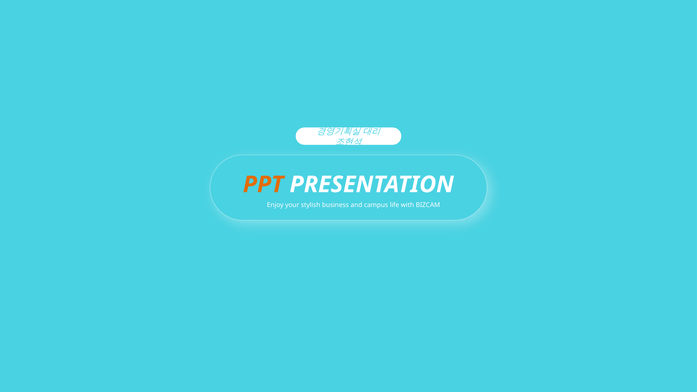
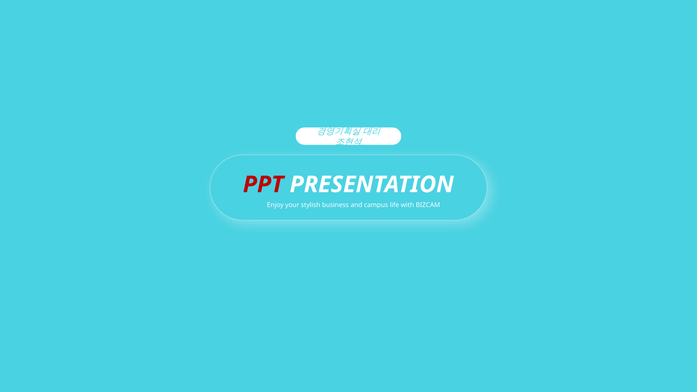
PPT colour: orange -> red
